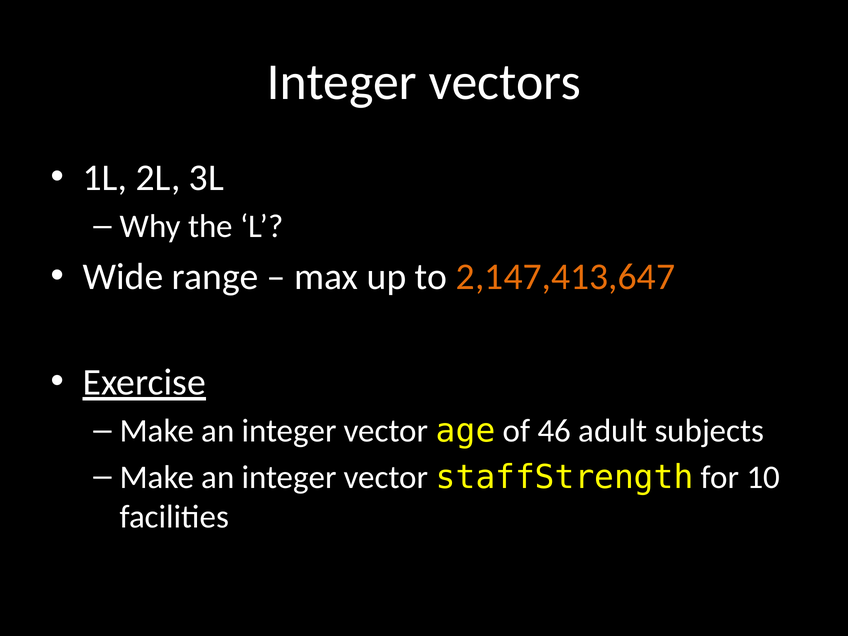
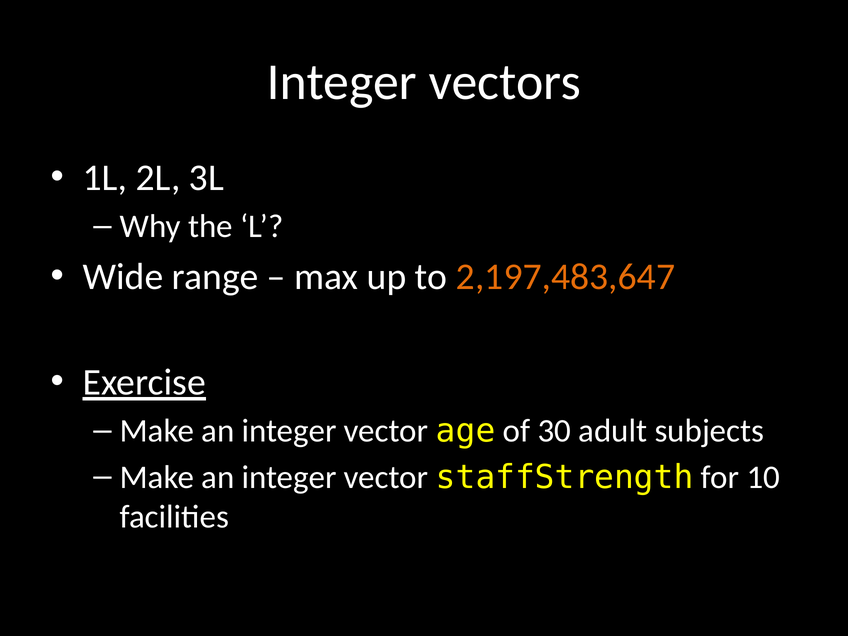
2,147,413,647: 2,147,413,647 -> 2,197,483,647
46: 46 -> 30
